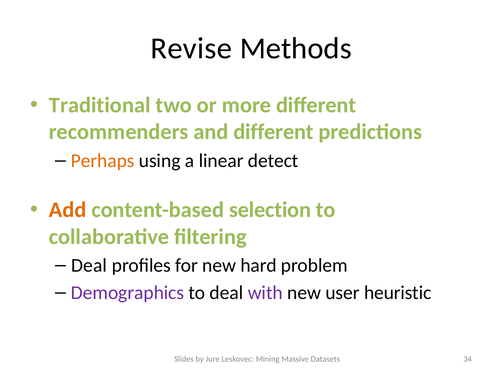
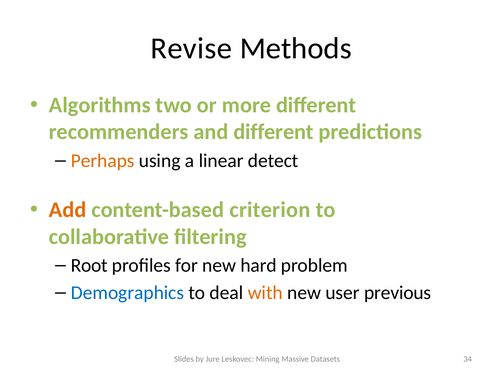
Traditional: Traditional -> Algorithms
selection: selection -> criterion
Deal at (89, 266): Deal -> Root
Demographics colour: purple -> blue
with colour: purple -> orange
heuristic: heuristic -> previous
